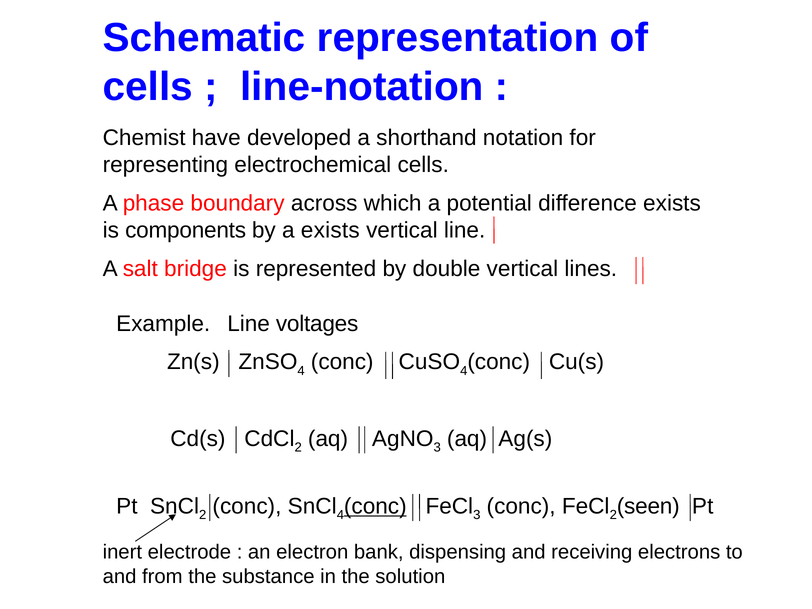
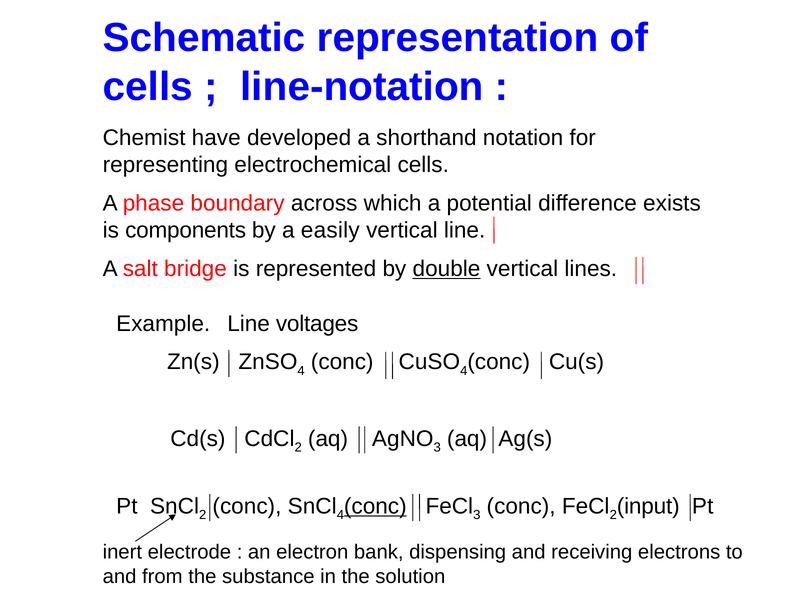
a exists: exists -> easily
double underline: none -> present
seen: seen -> input
